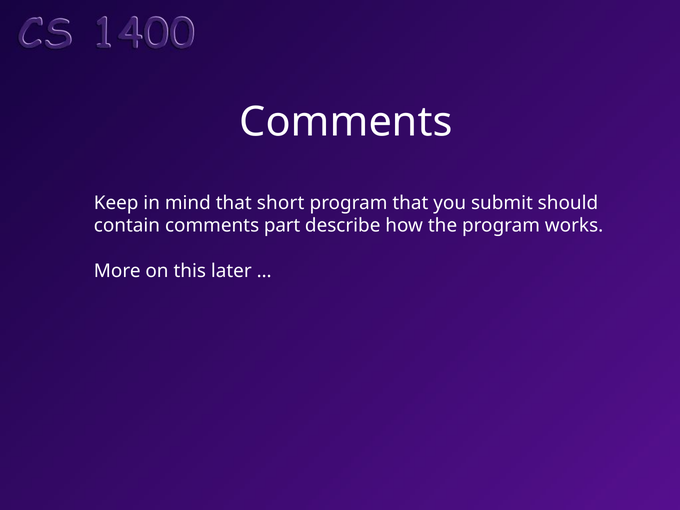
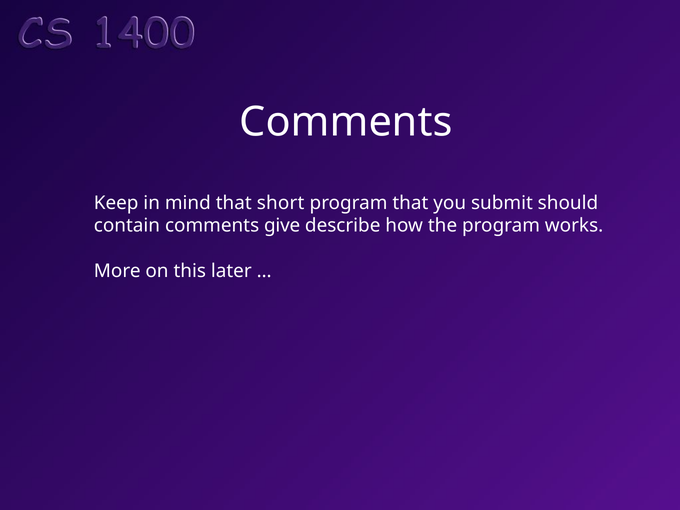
part: part -> give
